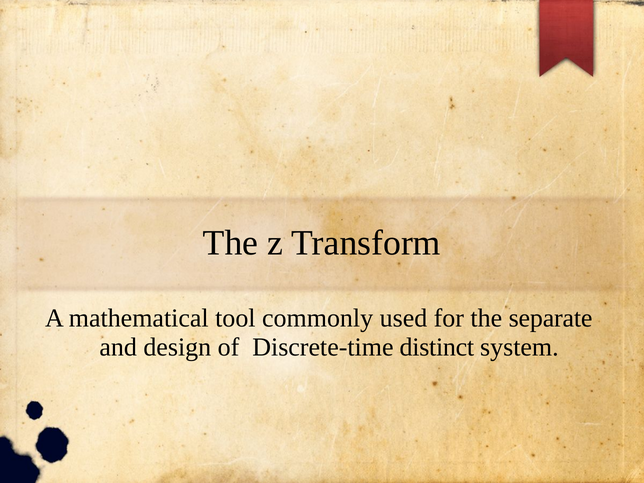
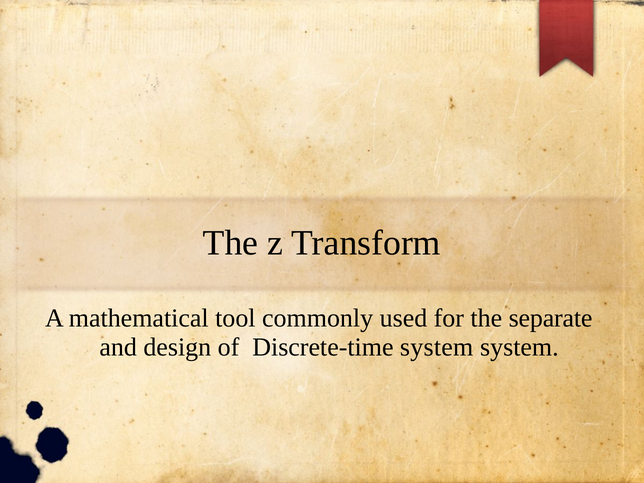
Discrete-time distinct: distinct -> system
